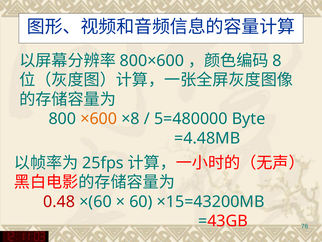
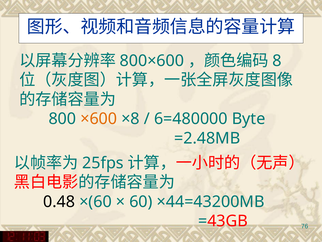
5=480000: 5=480000 -> 6=480000
=4.48MB: =4.48MB -> =2.48MB
0.48 colour: red -> black
×15=43200MB: ×15=43200MB -> ×44=43200MB
